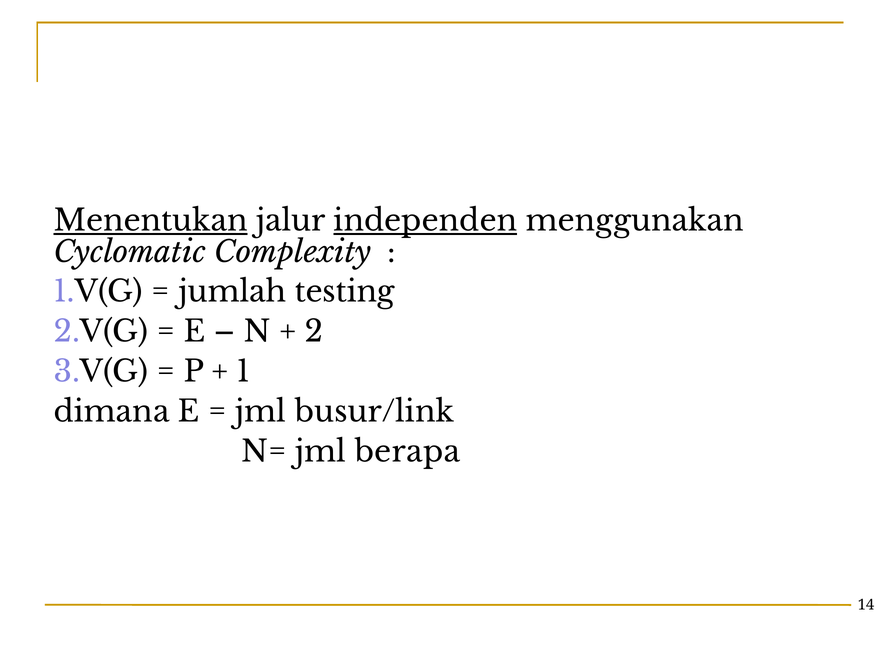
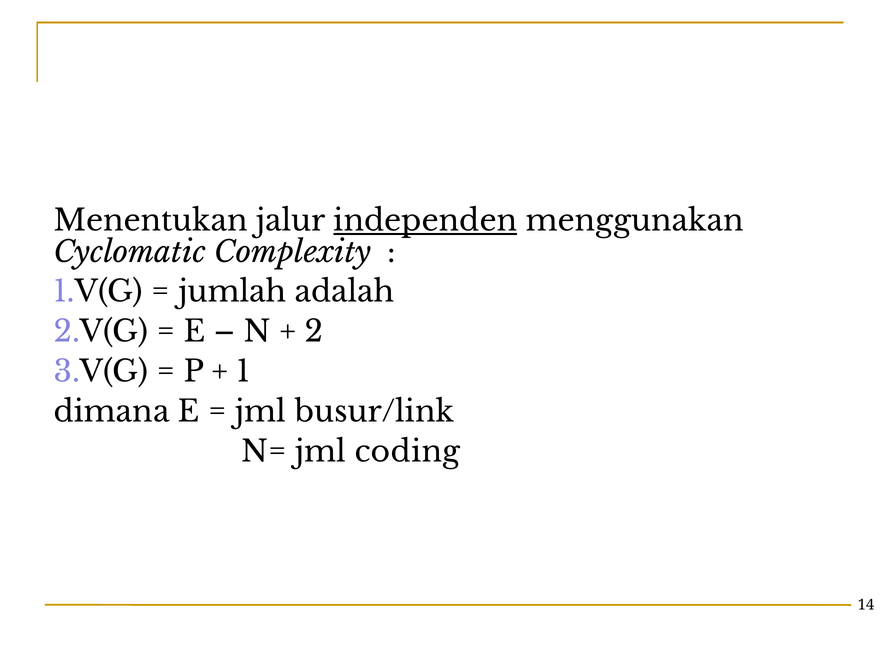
Menentukan underline: present -> none
testing: testing -> adalah
berapa: berapa -> coding
